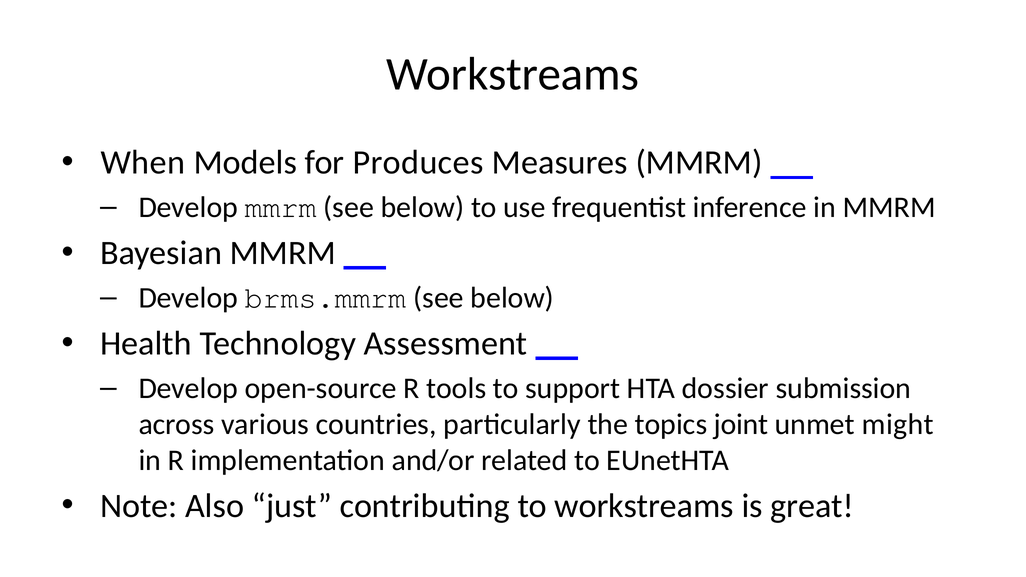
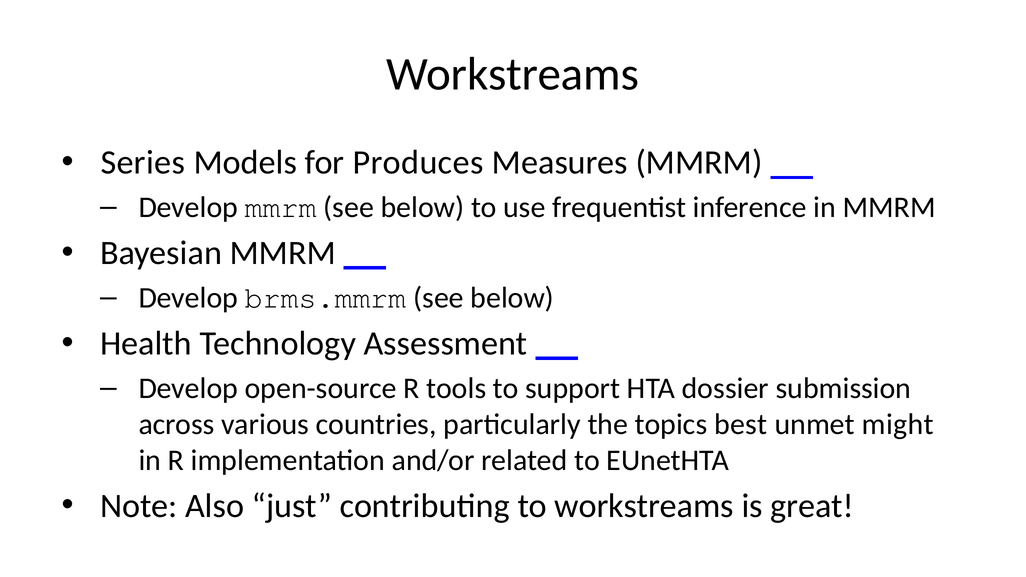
When: When -> Series
joint: joint -> best
